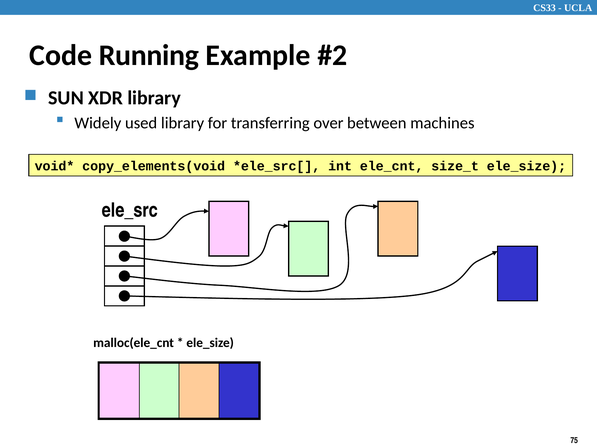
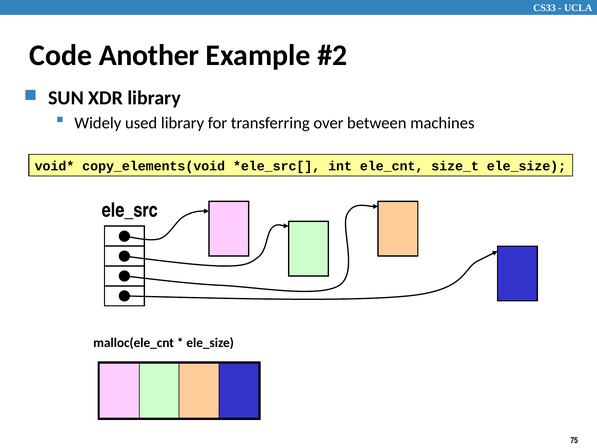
Running: Running -> Another
